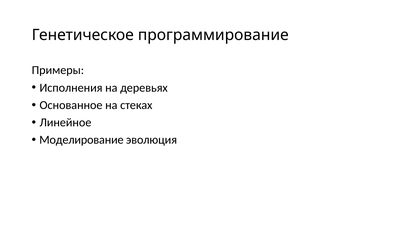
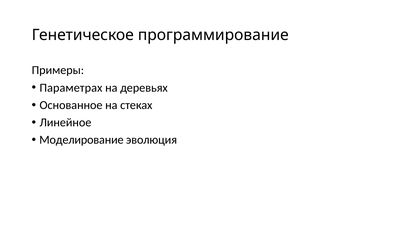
Исполнения: Исполнения -> Параметрах
